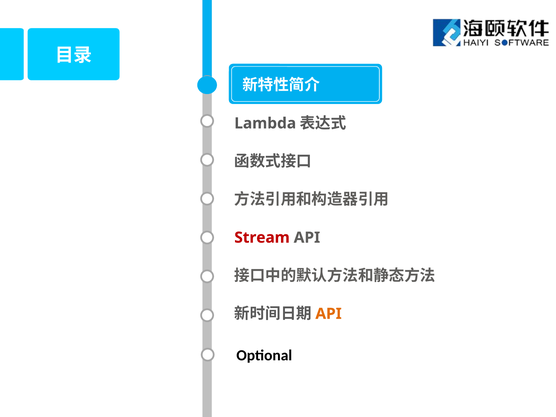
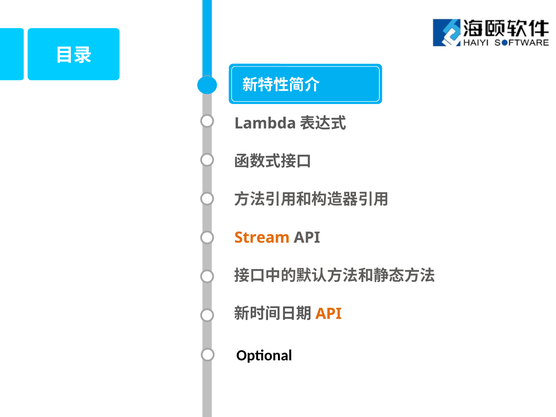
Stream colour: red -> orange
